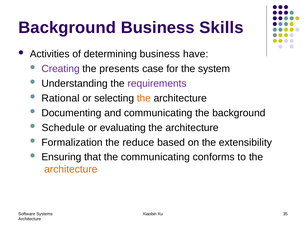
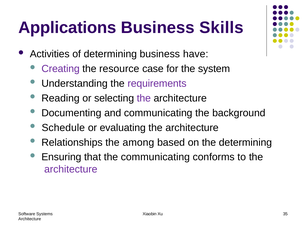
Background at (67, 27): Background -> Applications
presents: presents -> resource
Rational: Rational -> Reading
the at (144, 98) colour: orange -> purple
Formalization: Formalization -> Relationships
reduce: reduce -> among
the extensibility: extensibility -> determining
architecture at (71, 169) colour: orange -> purple
